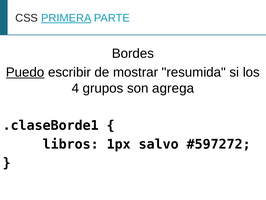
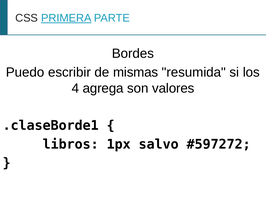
Puedo underline: present -> none
mostrar: mostrar -> mismas
grupos: grupos -> agrega
agrega: agrega -> valores
